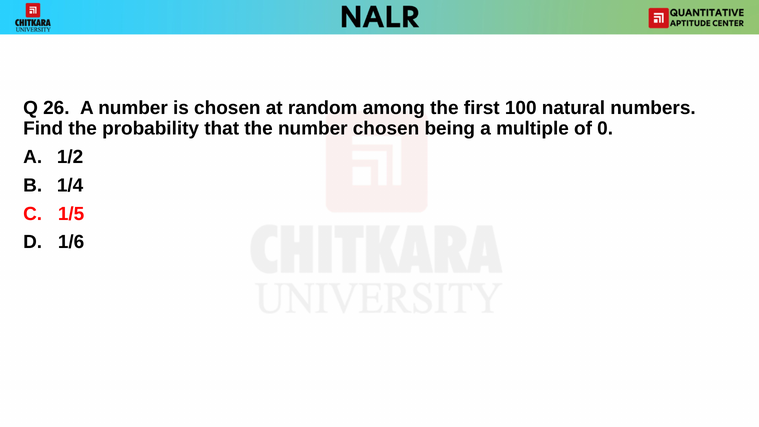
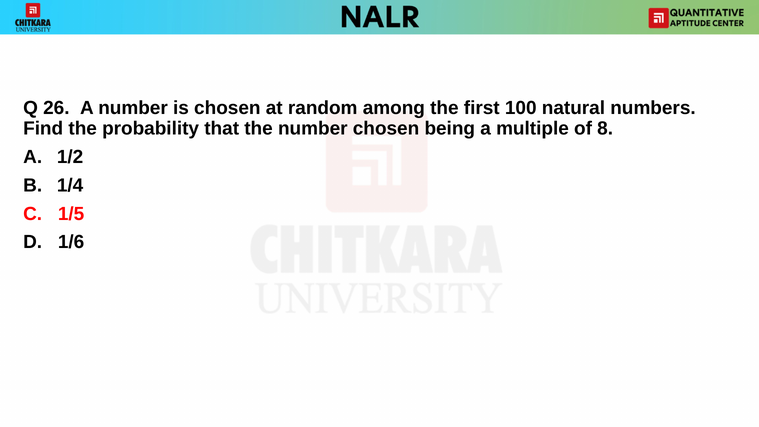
0: 0 -> 8
